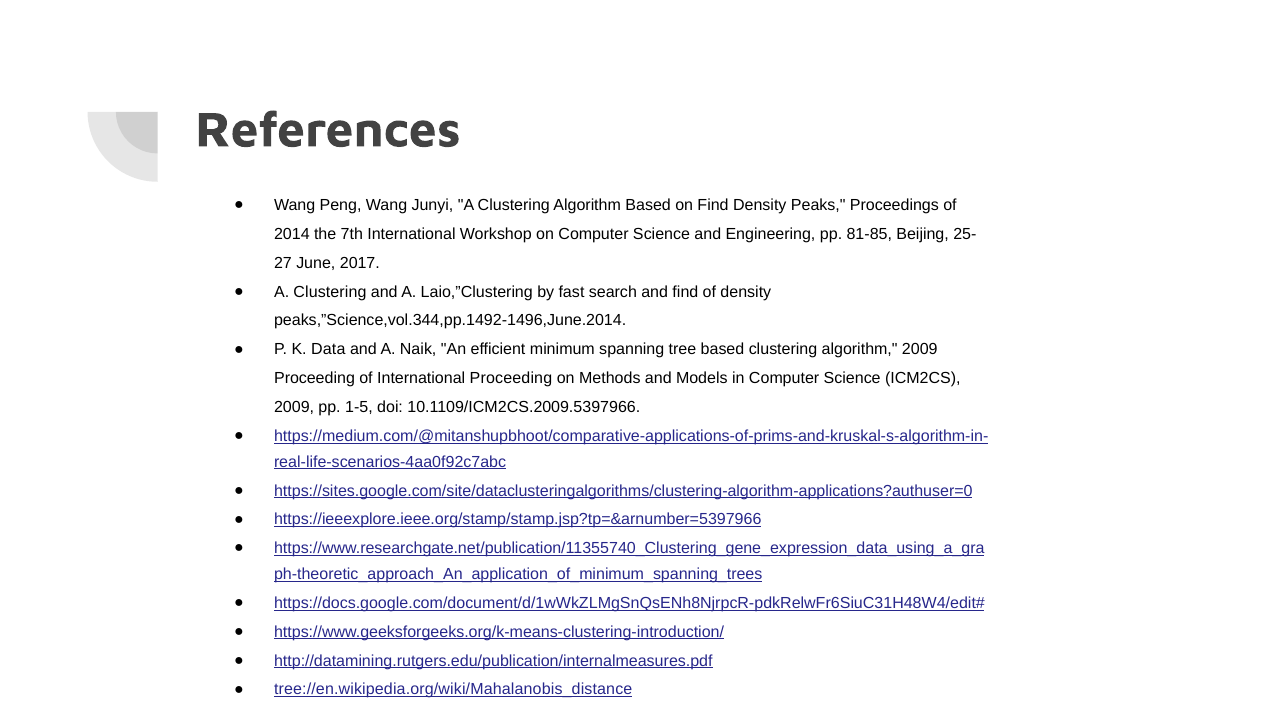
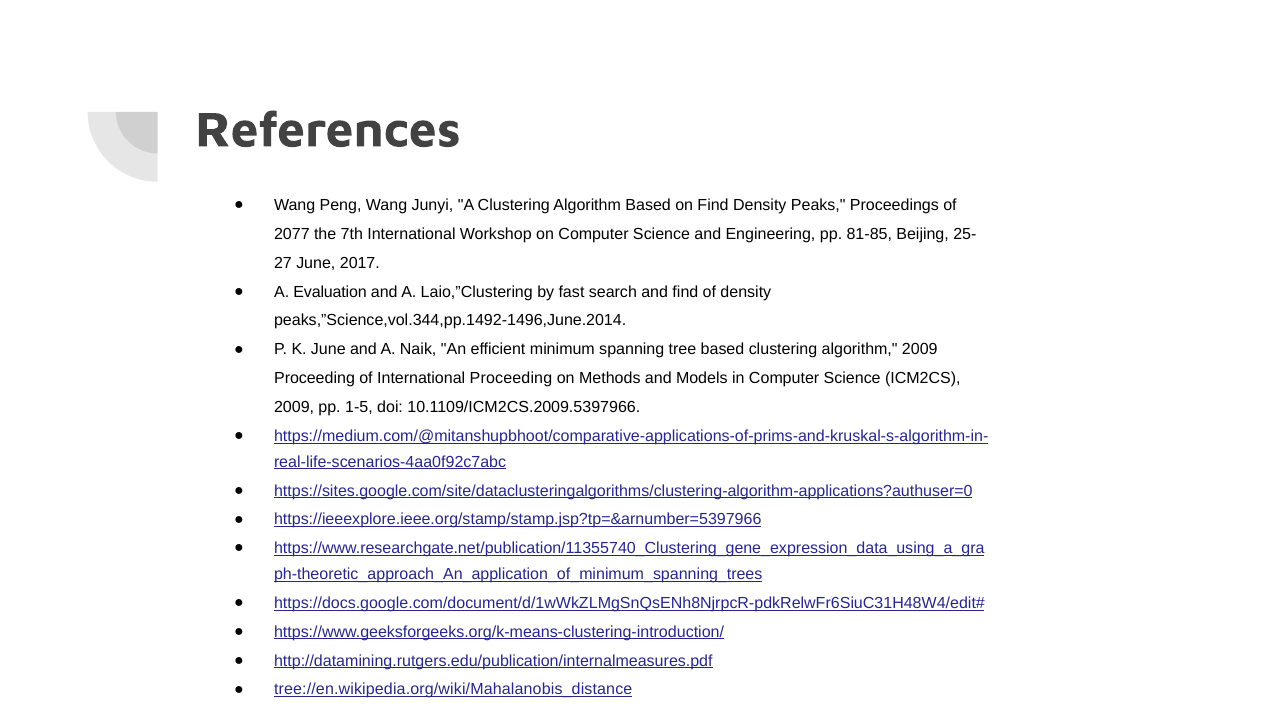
2014: 2014 -> 2077
Clustering at (330, 292): Clustering -> Evaluation
K Data: Data -> June
